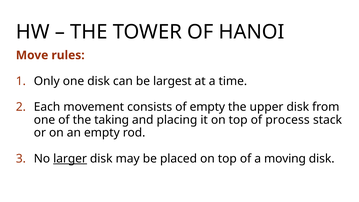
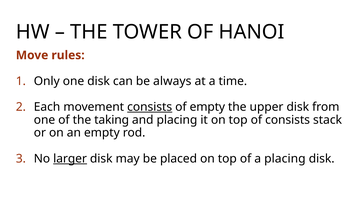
largest: largest -> always
consists at (150, 107) underline: none -> present
of process: process -> consists
a moving: moving -> placing
